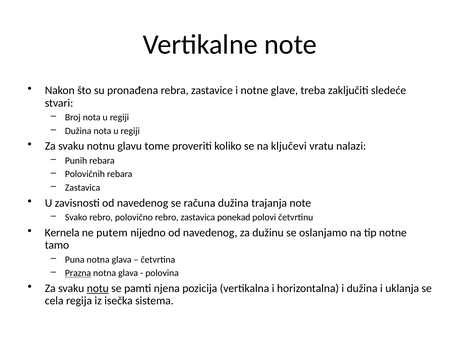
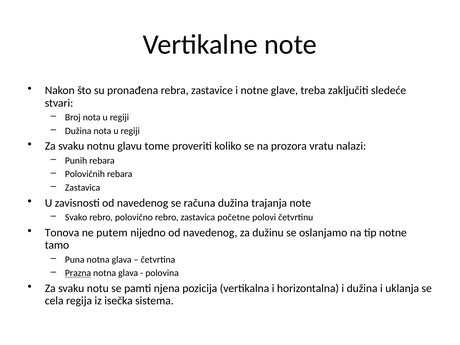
ključevi: ključevi -> prozora
ponekad: ponekad -> početne
Kernela: Kernela -> Tonova
notu underline: present -> none
